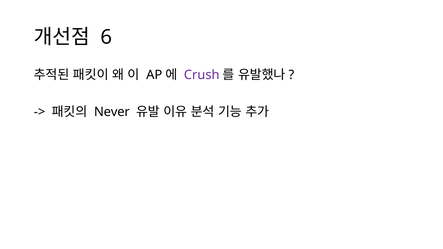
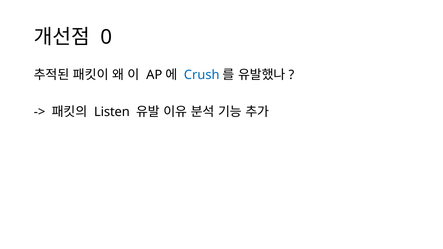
6: 6 -> 0
Crush colour: purple -> blue
Never: Never -> Listen
